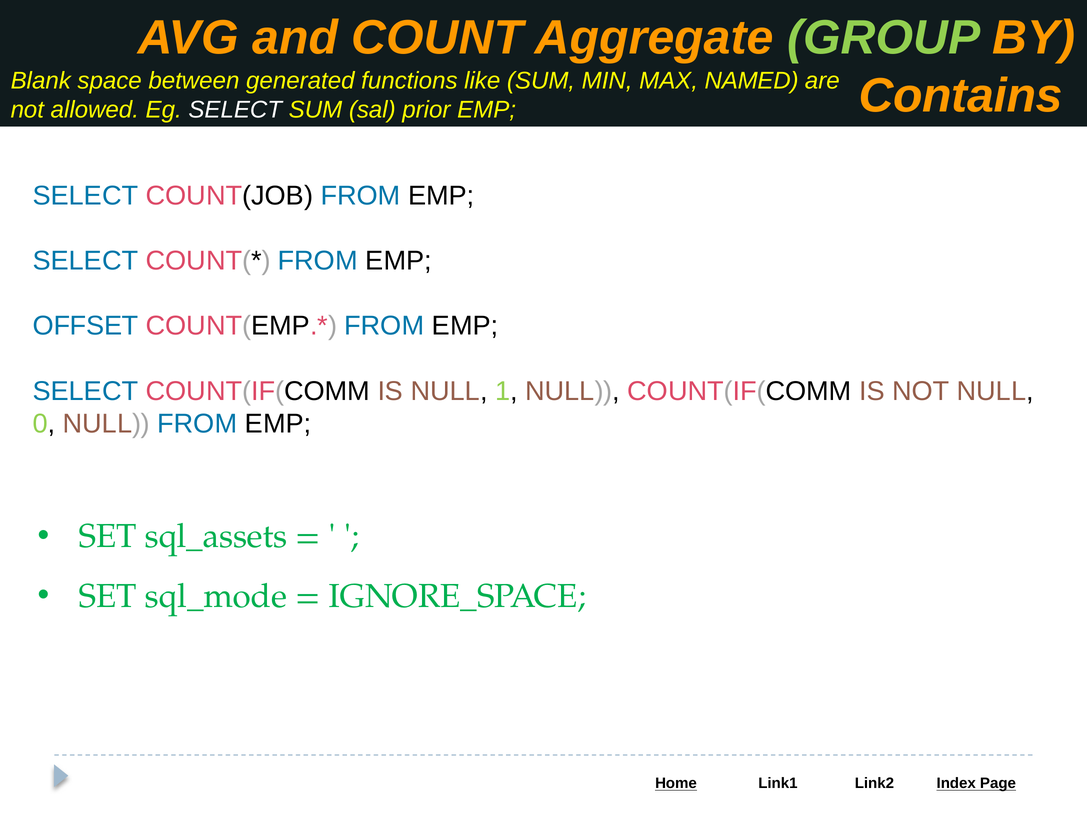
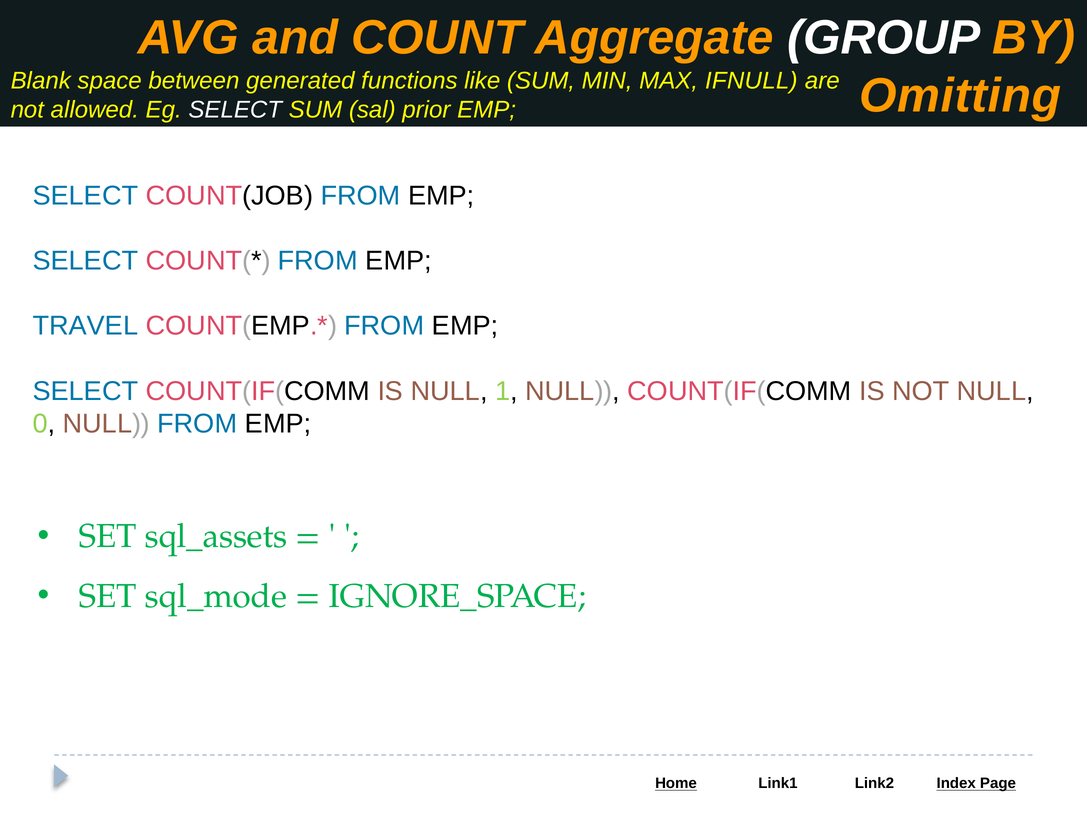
GROUP colour: light green -> white
NAMED: NAMED -> IFNULL
Contains: Contains -> Omitting
OFFSET: OFFSET -> TRAVEL
